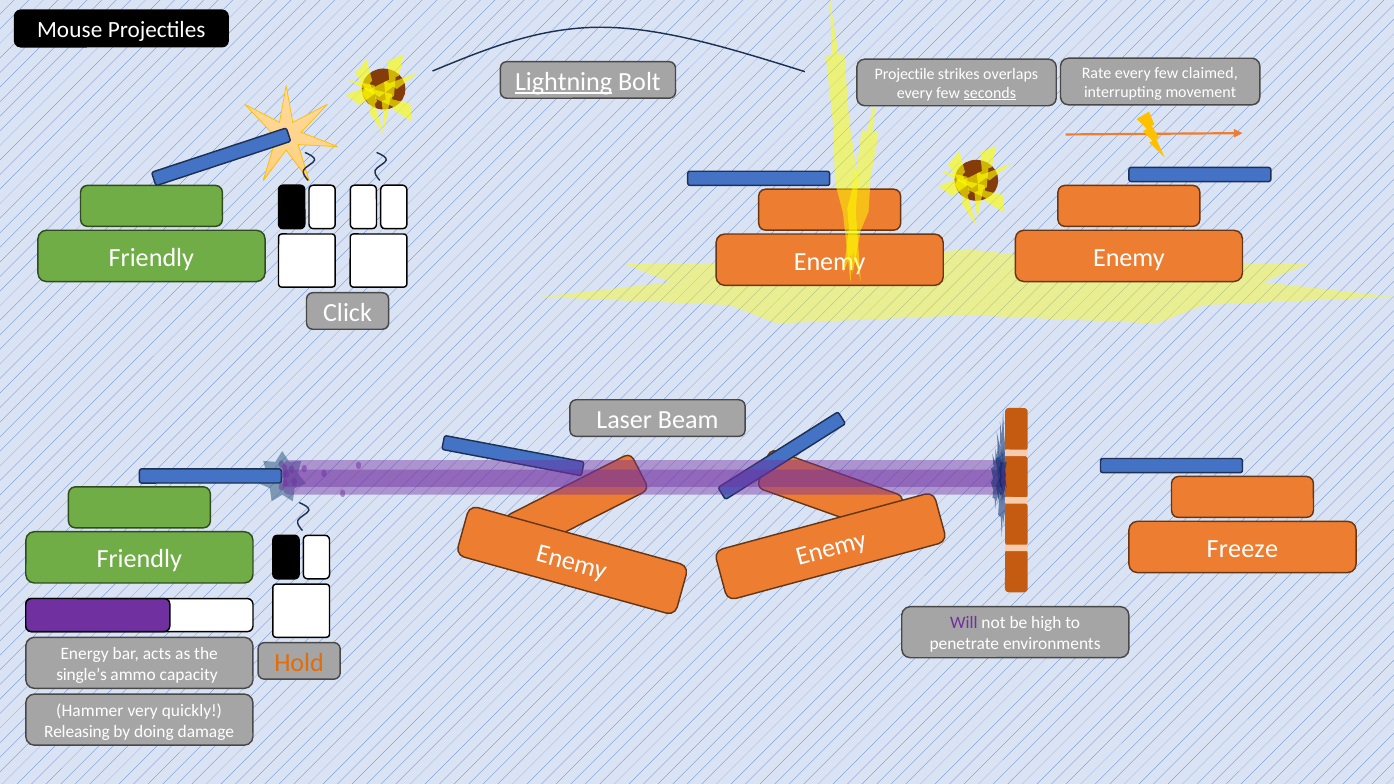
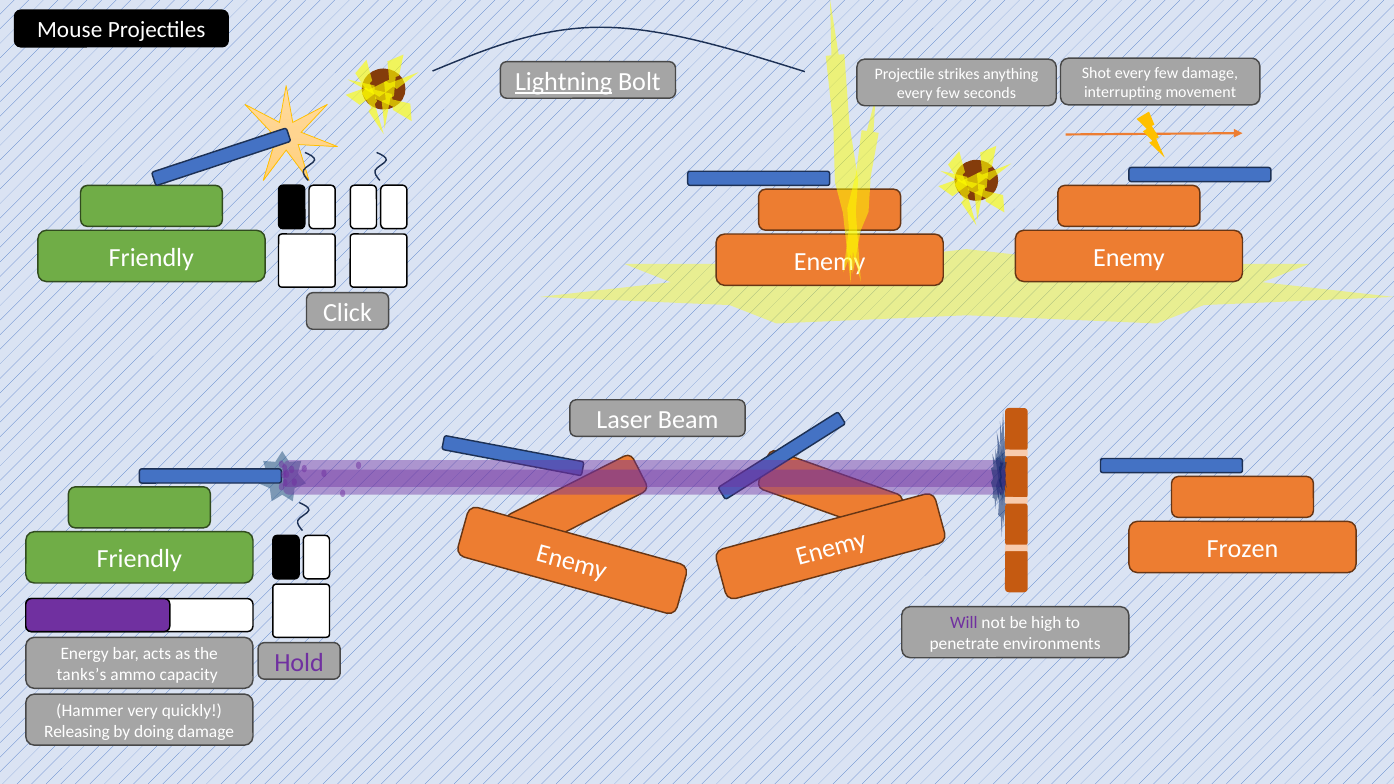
Rate: Rate -> Shot
few claimed: claimed -> damage
overlaps: overlaps -> anything
seconds underline: present -> none
Freeze: Freeze -> Frozen
Hold colour: orange -> purple
single’s: single’s -> tanks’s
